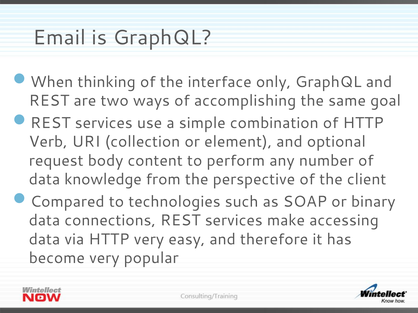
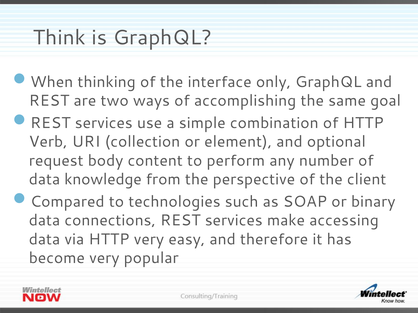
Email: Email -> Think
